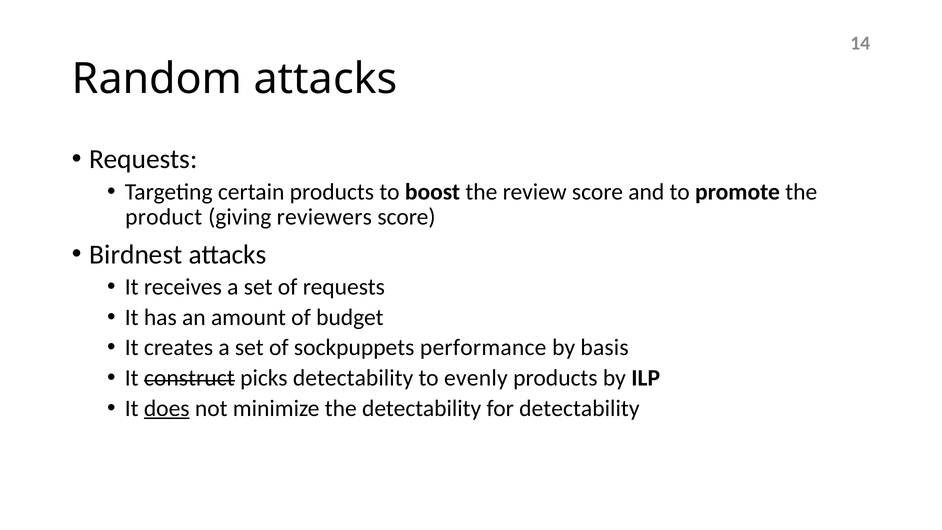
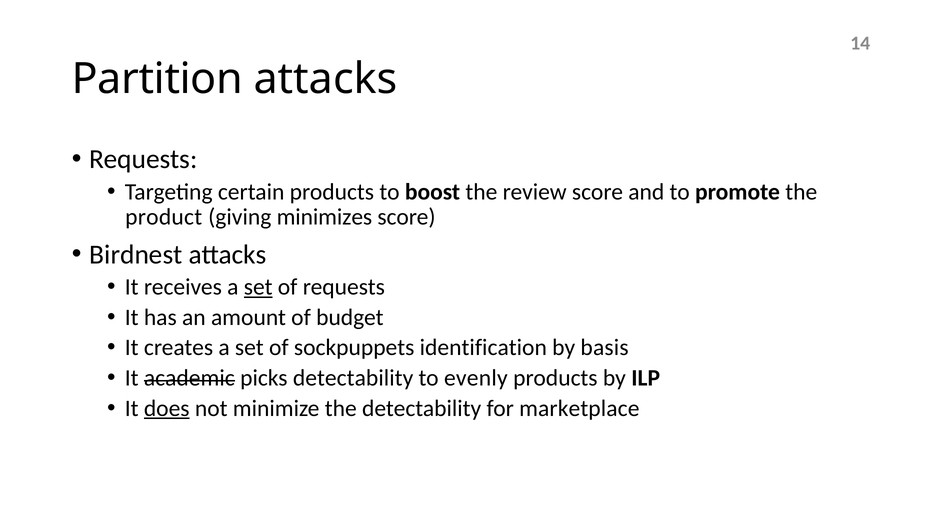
Random: Random -> Partition
reviewers: reviewers -> minimizes
set at (258, 287) underline: none -> present
performance: performance -> identification
construct: construct -> academic
for detectability: detectability -> marketplace
